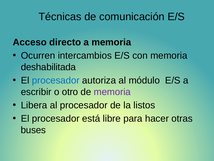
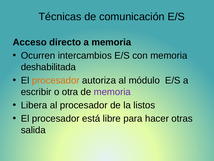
procesador at (56, 80) colour: blue -> orange
otro: otro -> otra
buses: buses -> salida
